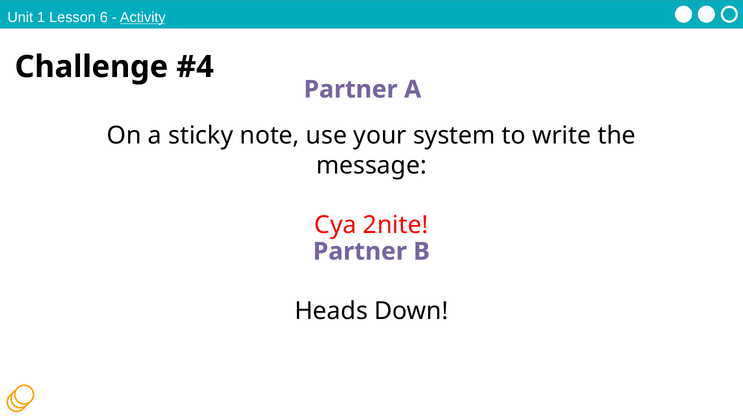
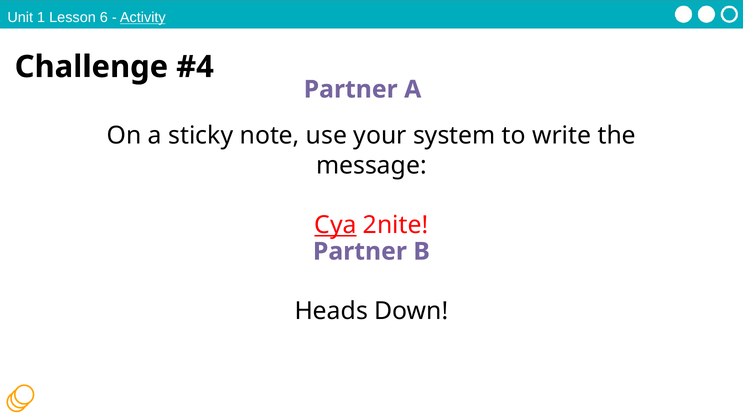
Cya underline: none -> present
